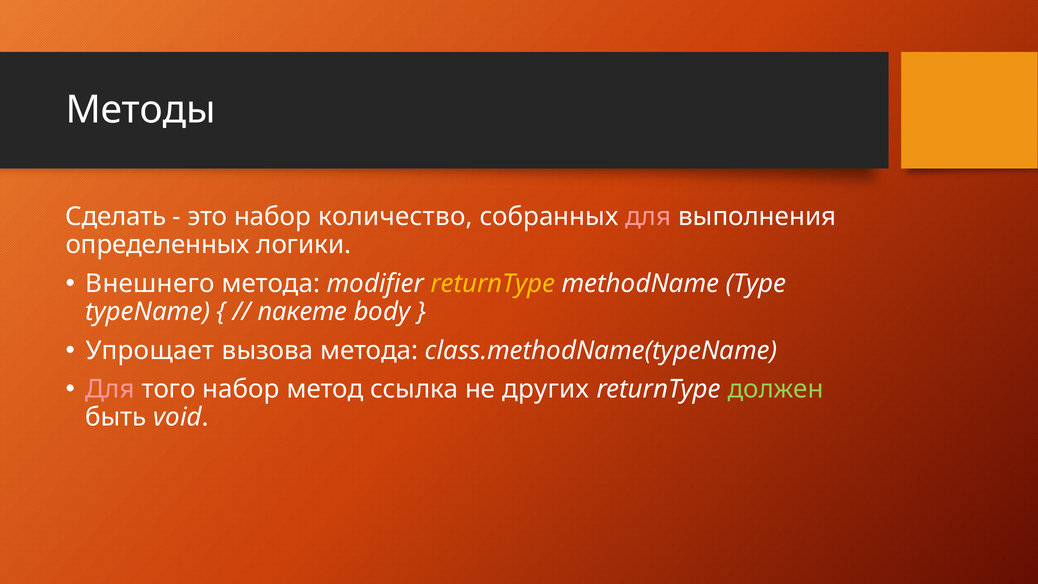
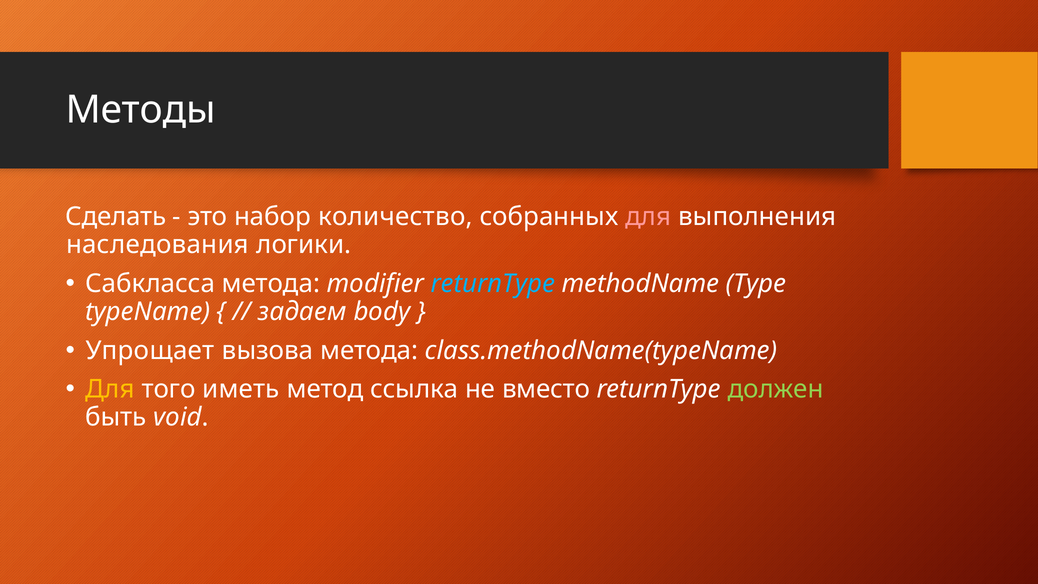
определенных: определенных -> наследования
Внешнего: Внешнего -> Сабкласса
returnType at (493, 284) colour: yellow -> light blue
пакете: пакете -> задаем
Для at (110, 389) colour: pink -> yellow
того набор: набор -> иметь
других: других -> вместо
